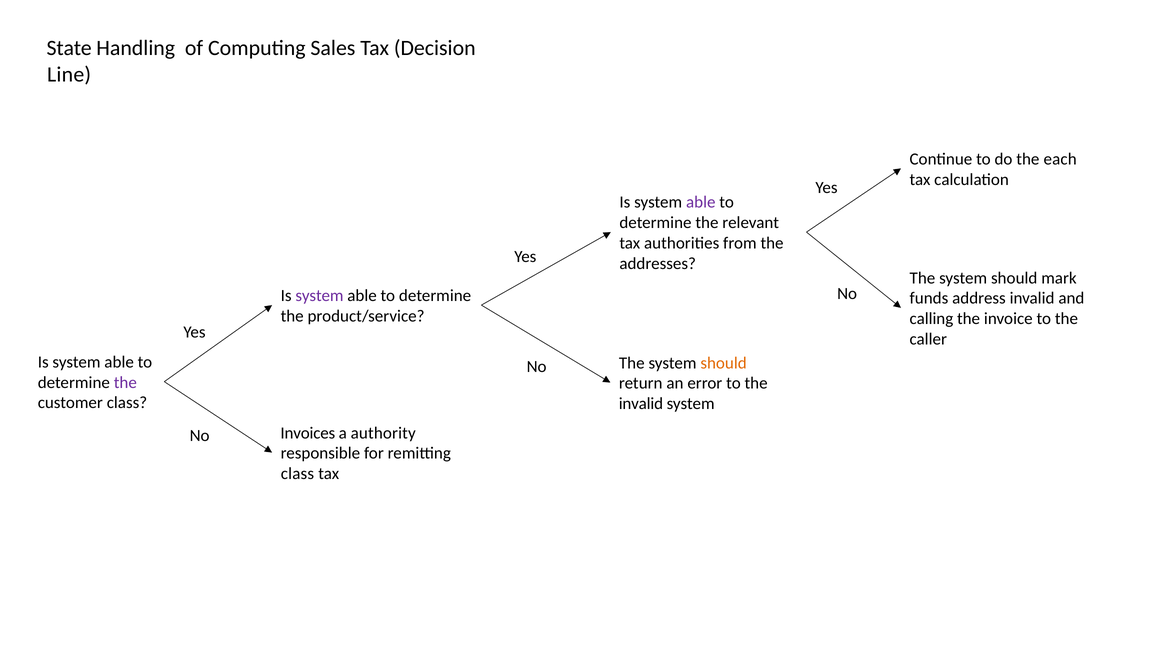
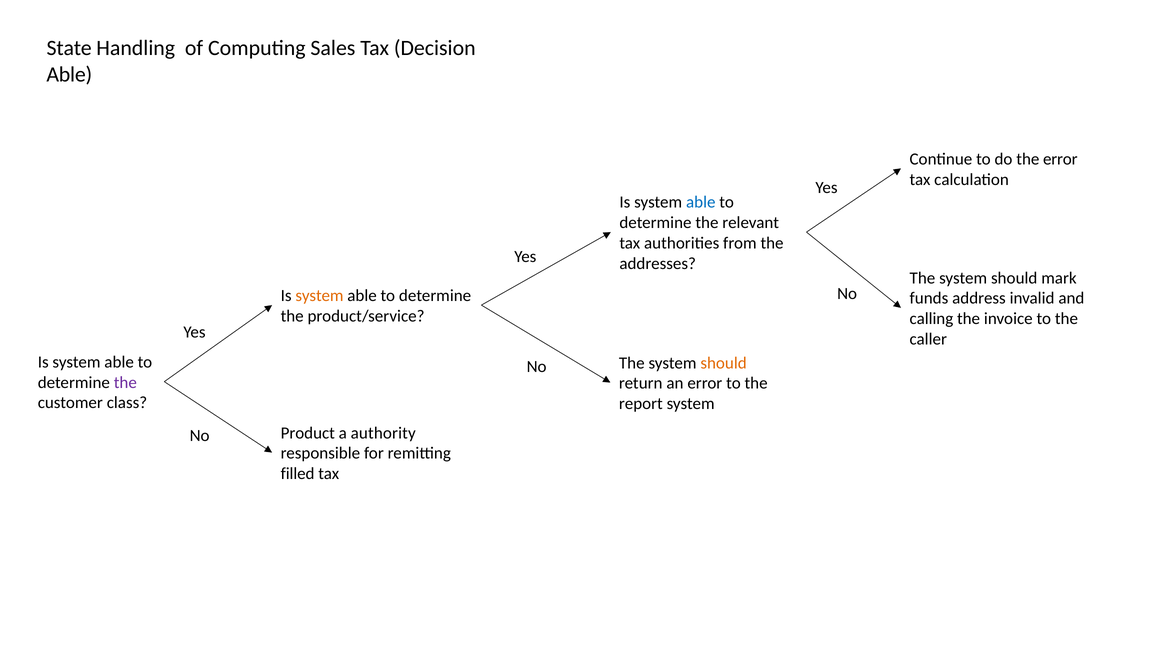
Line at (69, 74): Line -> Able
the each: each -> error
able at (701, 202) colour: purple -> blue
system at (319, 296) colour: purple -> orange
invalid at (641, 404): invalid -> report
Invoices: Invoices -> Product
class at (297, 474): class -> filled
